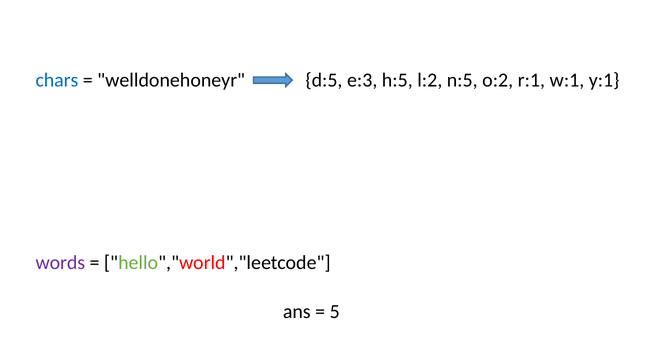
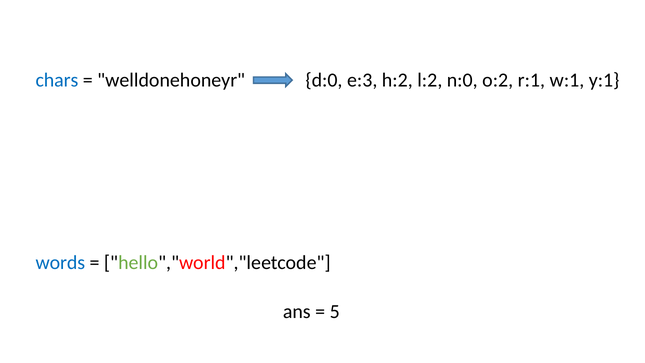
d:5: d:5 -> d:0
h:5: h:5 -> h:2
n:5: n:5 -> n:0
words colour: purple -> blue
